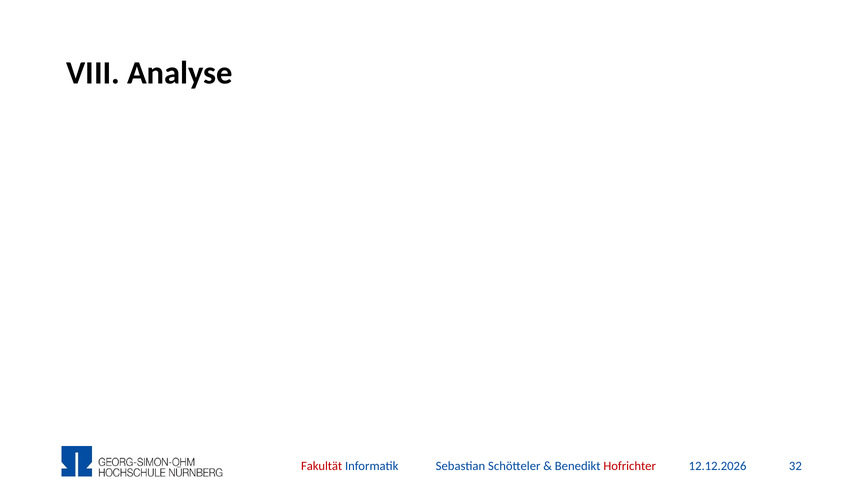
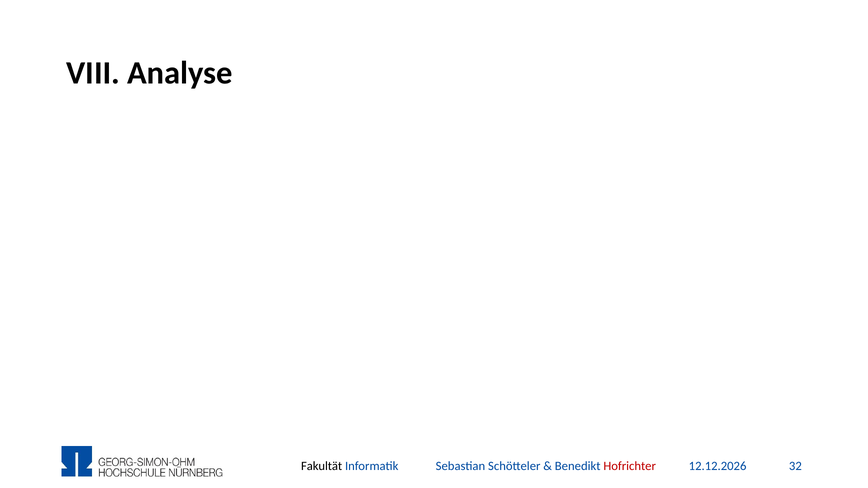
Fakultät colour: red -> black
